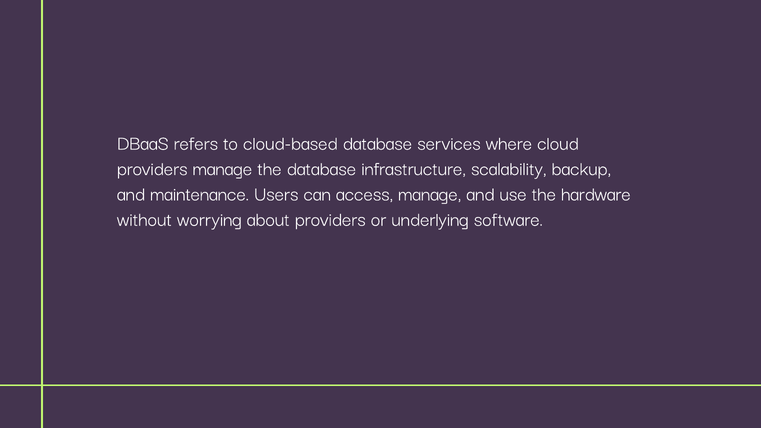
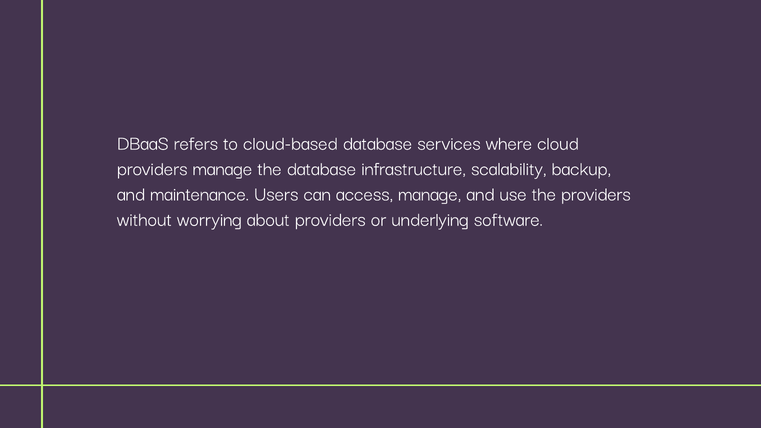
the hardware: hardware -> providers
